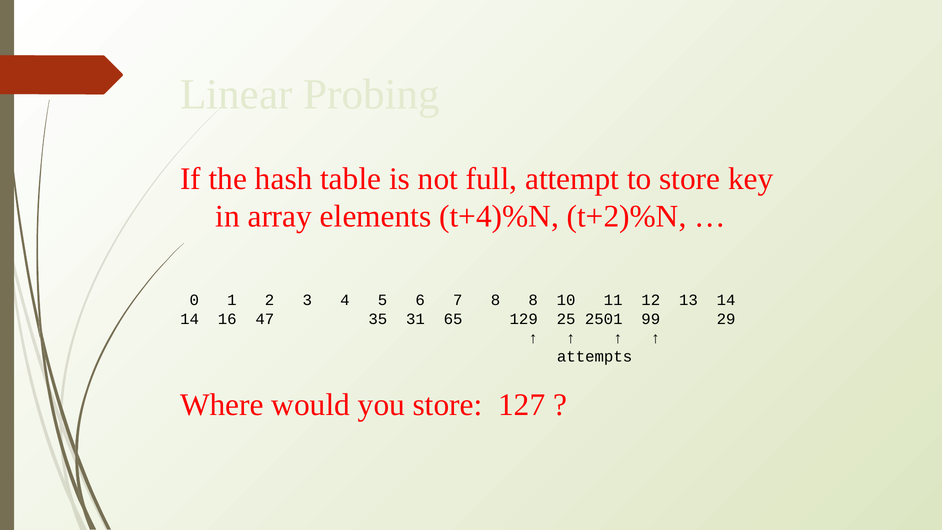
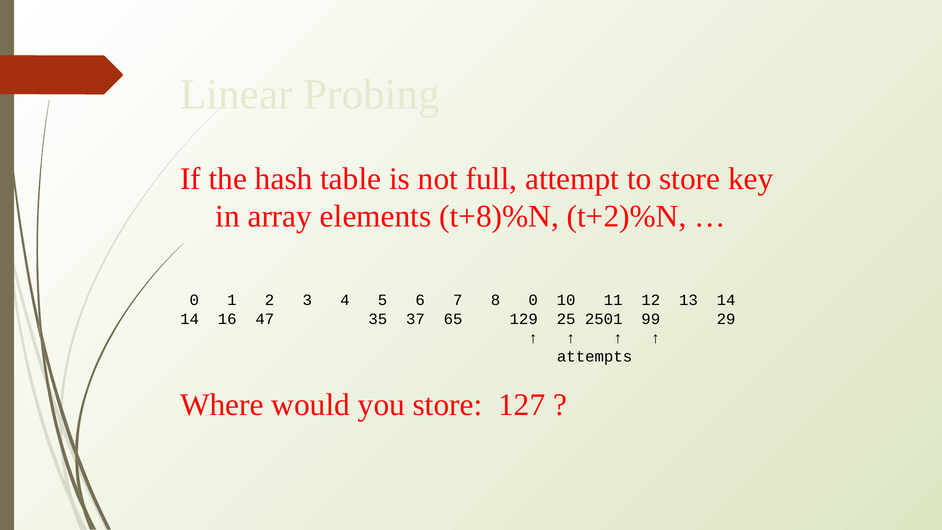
t+4)%N: t+4)%N -> t+8)%N
8 8: 8 -> 0
31: 31 -> 37
